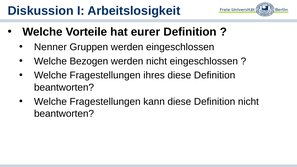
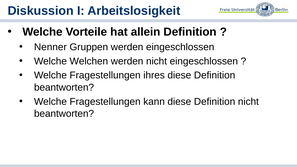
eurer: eurer -> allein
Bezogen: Bezogen -> Welchen
